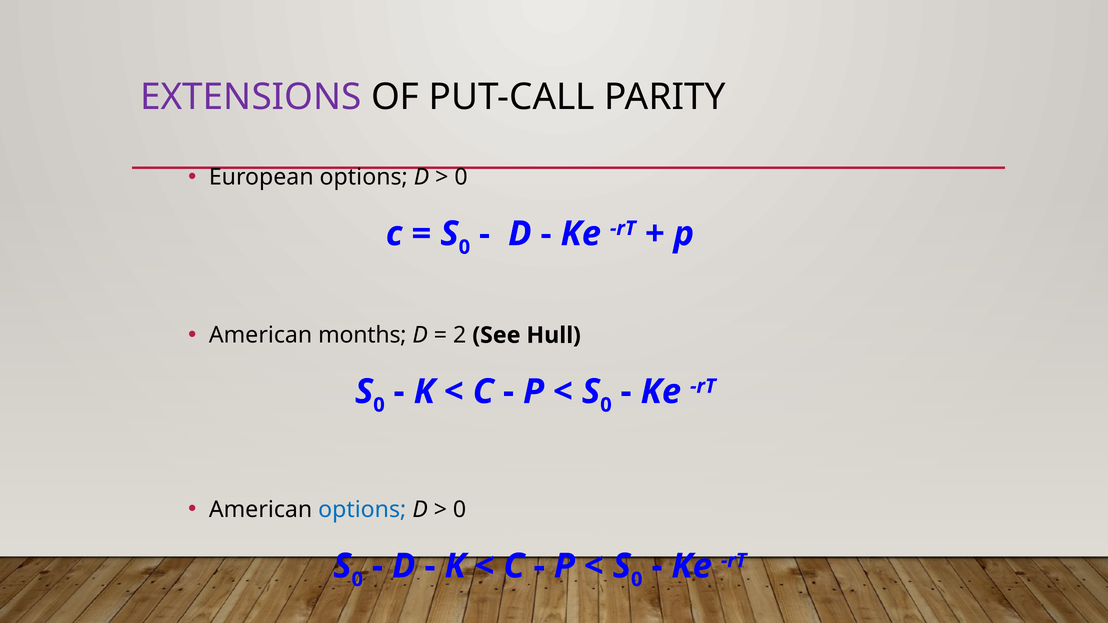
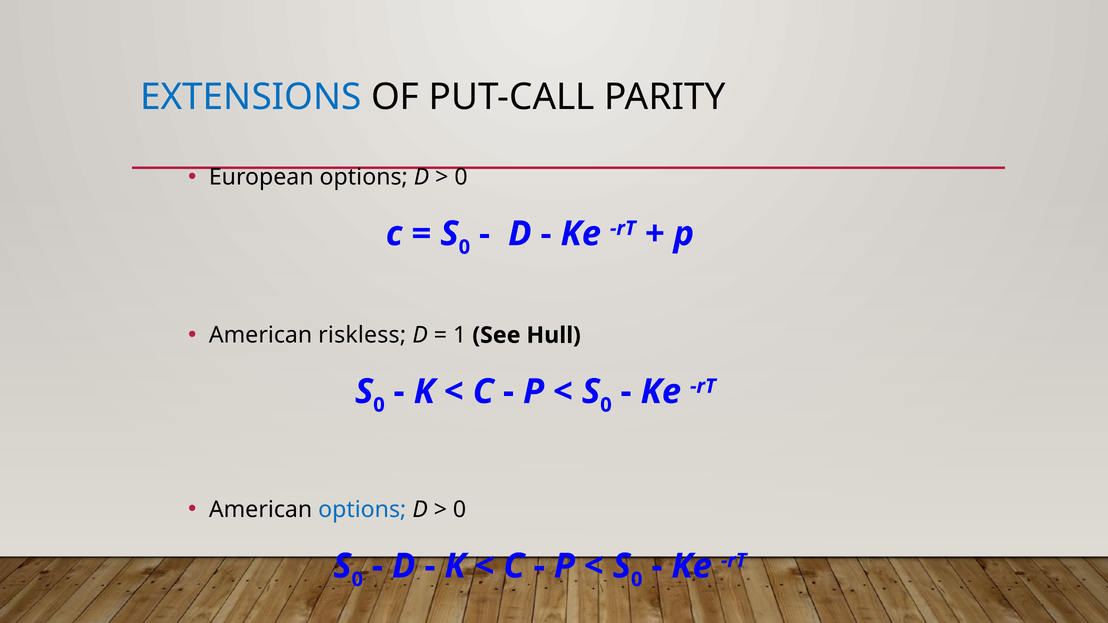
EXTENSIONS colour: purple -> blue
months: months -> riskless
2: 2 -> 1
